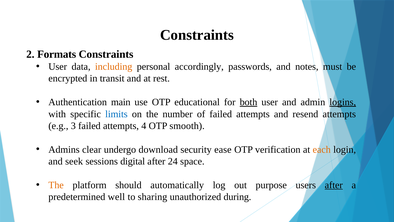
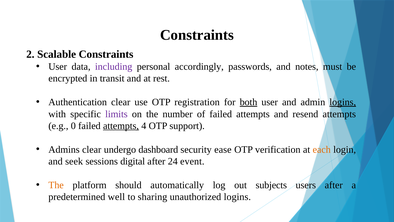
Formats: Formats -> Scalable
including colour: orange -> purple
Authentication main: main -> clear
educational: educational -> registration
limits colour: blue -> purple
3: 3 -> 0
attempts at (121, 126) underline: none -> present
smooth: smooth -> support
download: download -> dashboard
space: space -> event
purpose: purpose -> subjects
after at (334, 185) underline: present -> none
unauthorized during: during -> logins
